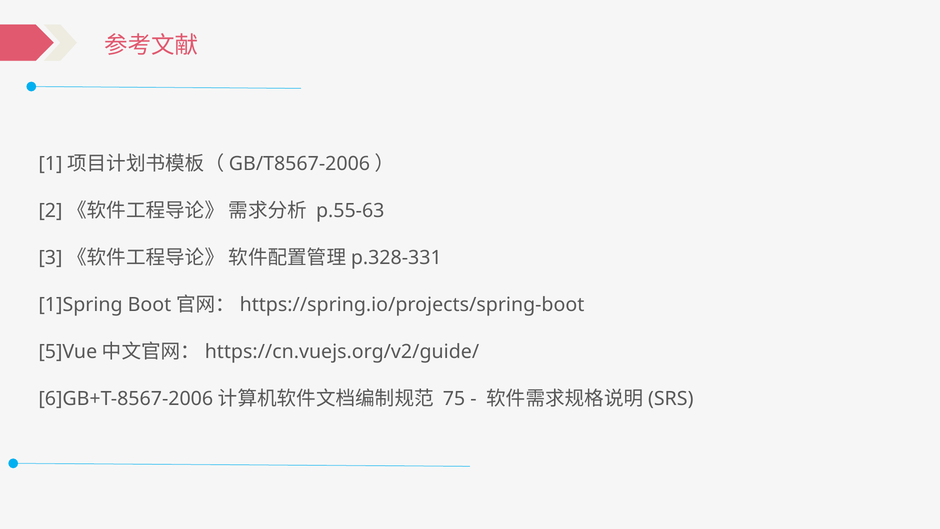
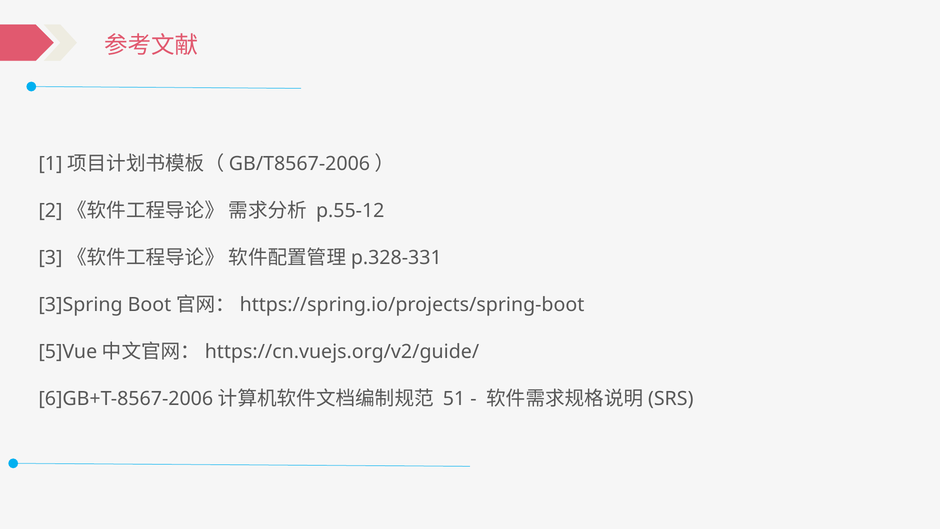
p.55-63: p.55-63 -> p.55-12
1]Spring: 1]Spring -> 3]Spring
75: 75 -> 51
